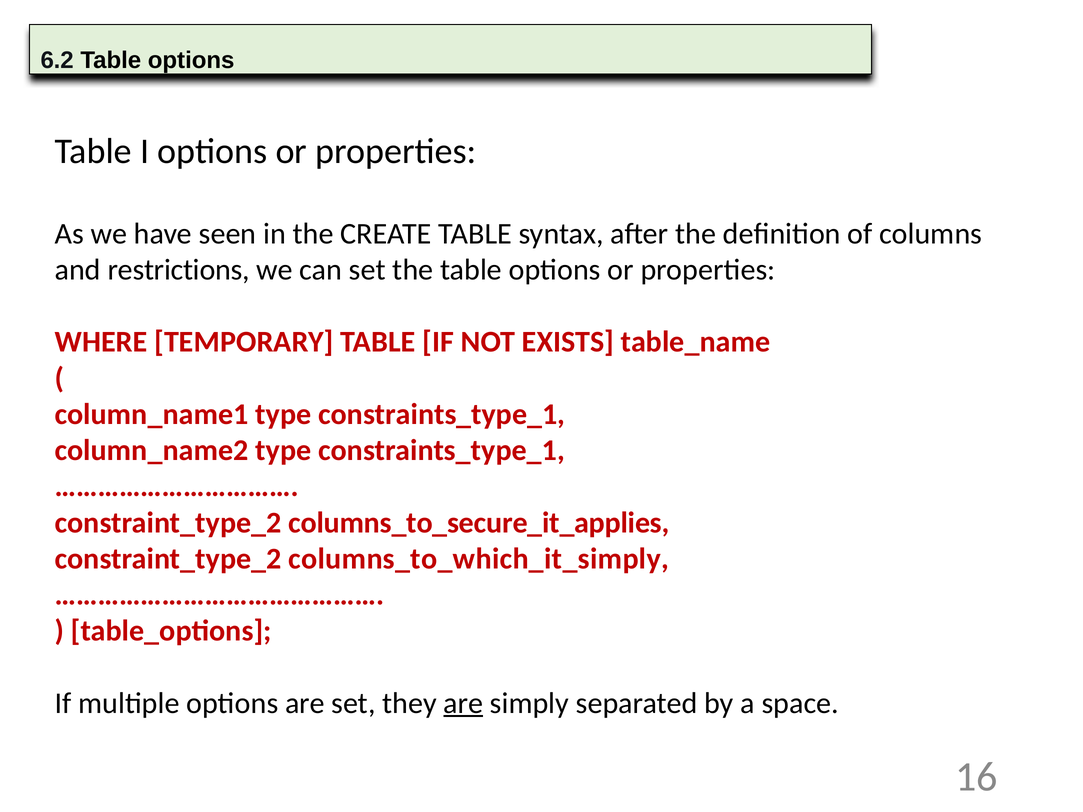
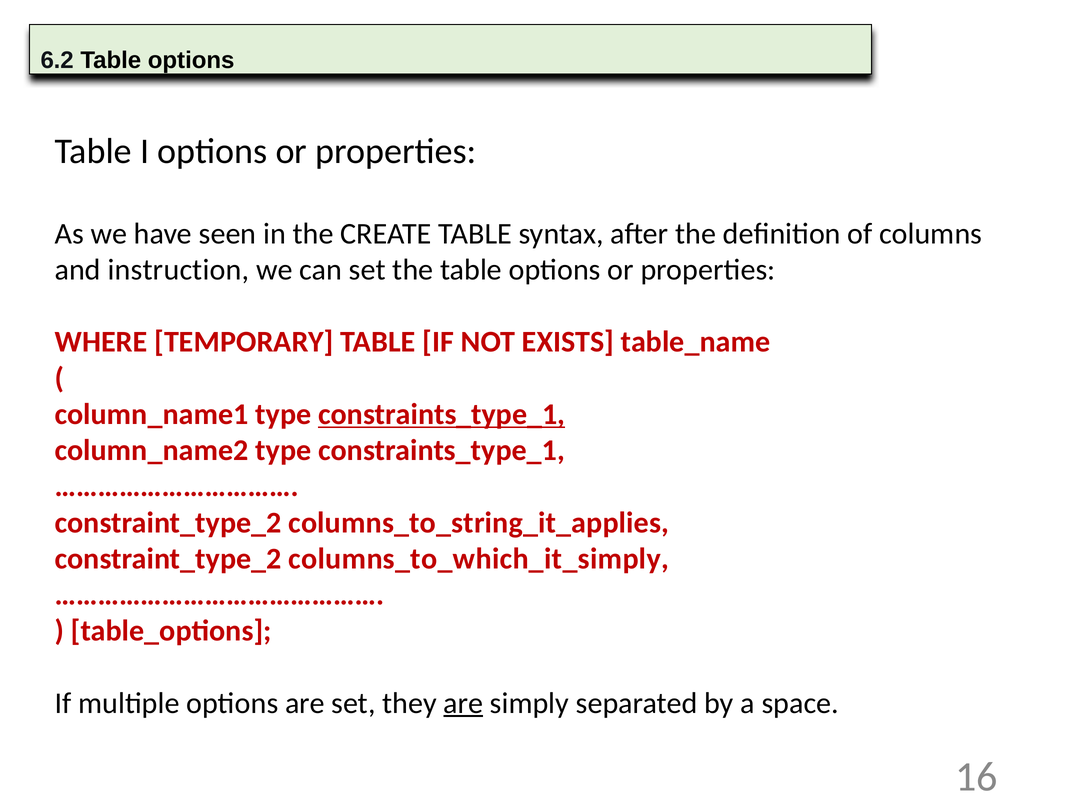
restrictions: restrictions -> instruction
constraints_type_1 at (442, 414) underline: none -> present
columns_to_secure_it_applies: columns_to_secure_it_applies -> columns_to_string_it_applies
